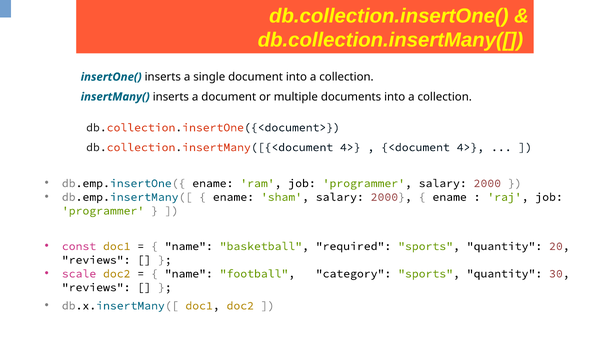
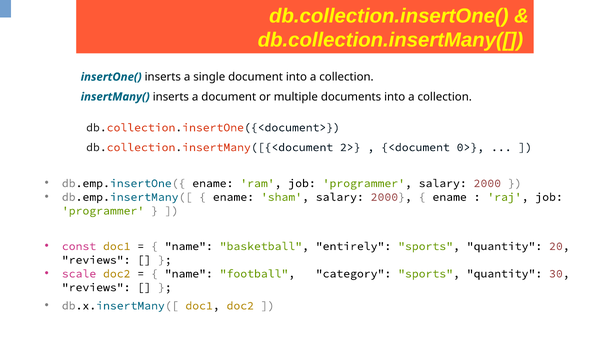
db.collection.insertMany([{<document 4>: 4> -> 2>
<document 4>: 4> -> 0>
required: required -> entirely
